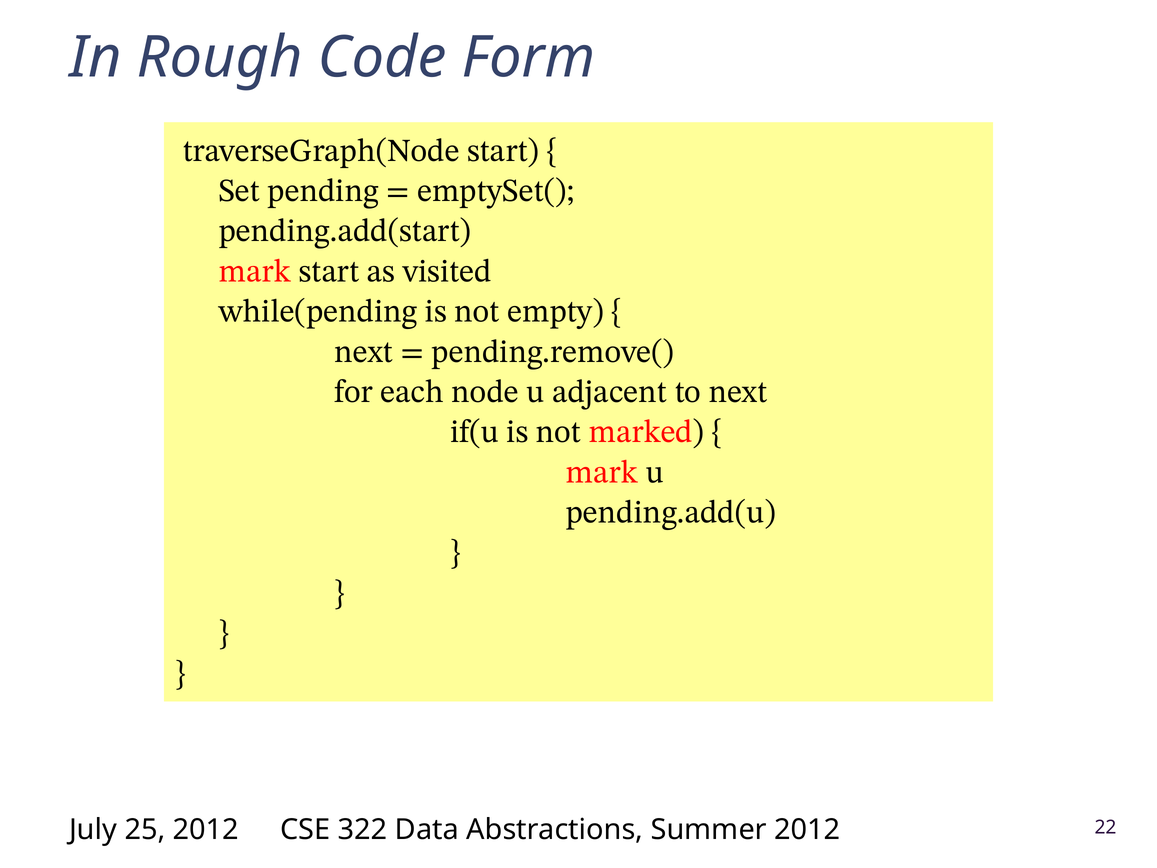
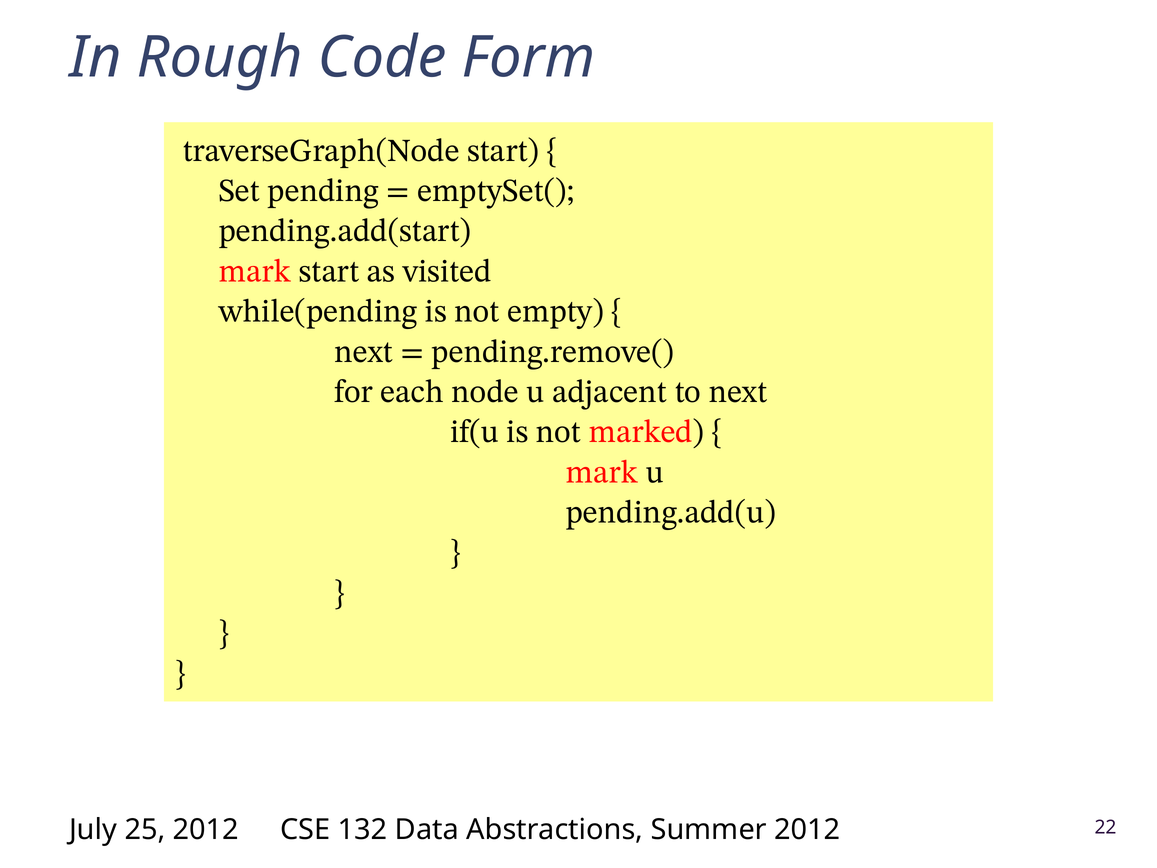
322: 322 -> 132
